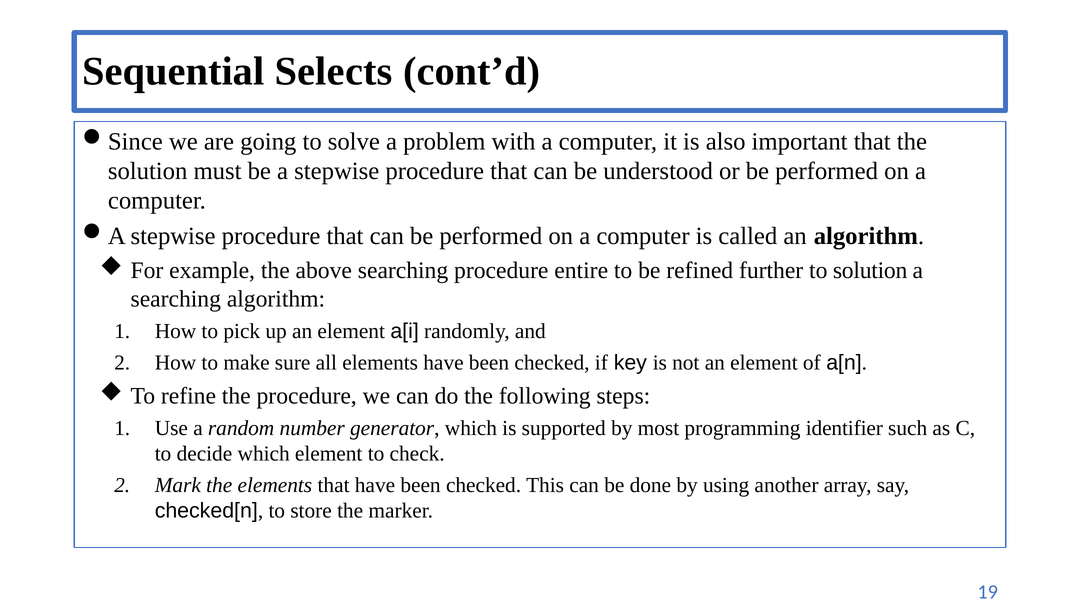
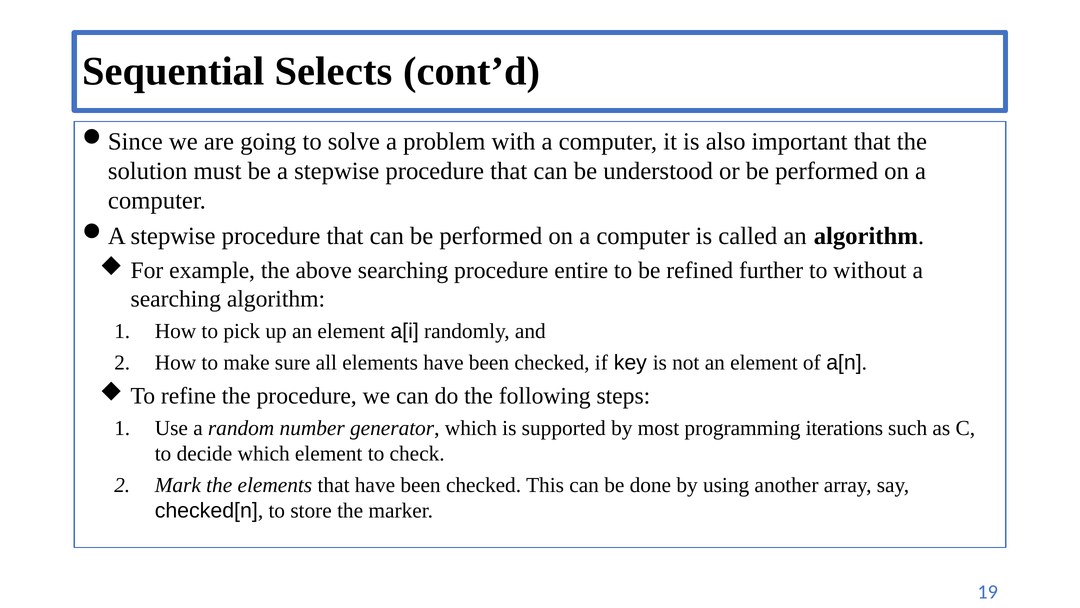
to solution: solution -> without
identifier: identifier -> iterations
